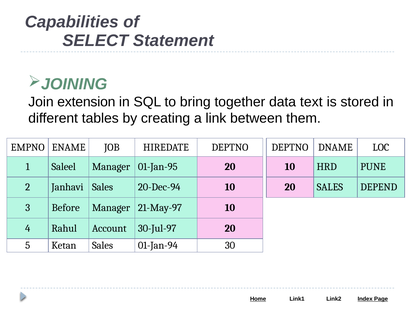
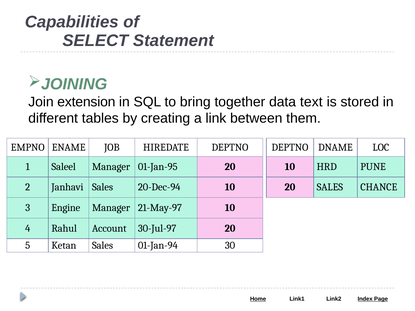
DEPEND: DEPEND -> CHANCE
Before: Before -> Engine
